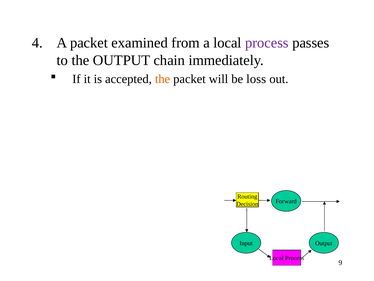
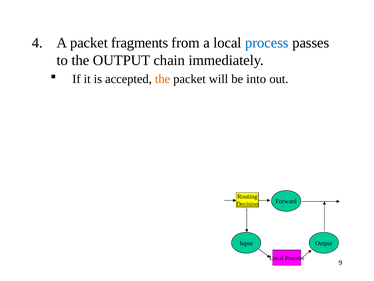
examined: examined -> fragments
process at (267, 43) colour: purple -> blue
loss: loss -> into
